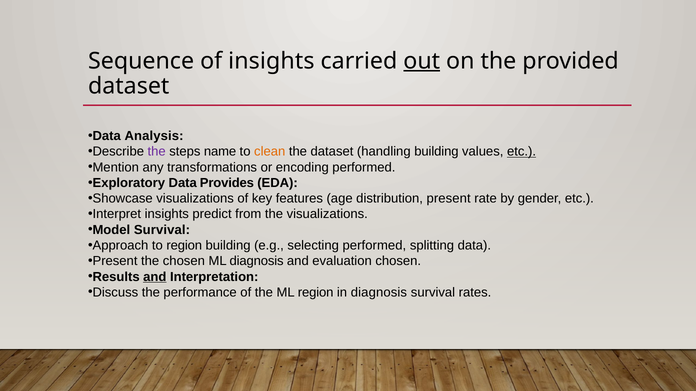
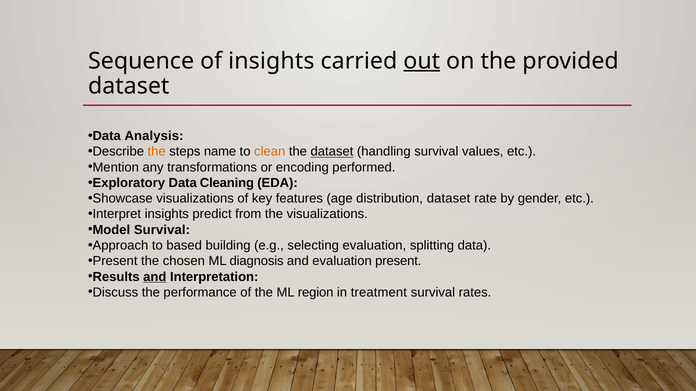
the at (157, 152) colour: purple -> orange
dataset at (332, 152) underline: none -> present
handling building: building -> survival
etc at (522, 152) underline: present -> none
Provides: Provides -> Cleaning
distribution present: present -> dataset
to region: region -> based
selecting performed: performed -> evaluation
evaluation chosen: chosen -> present
in diagnosis: diagnosis -> treatment
